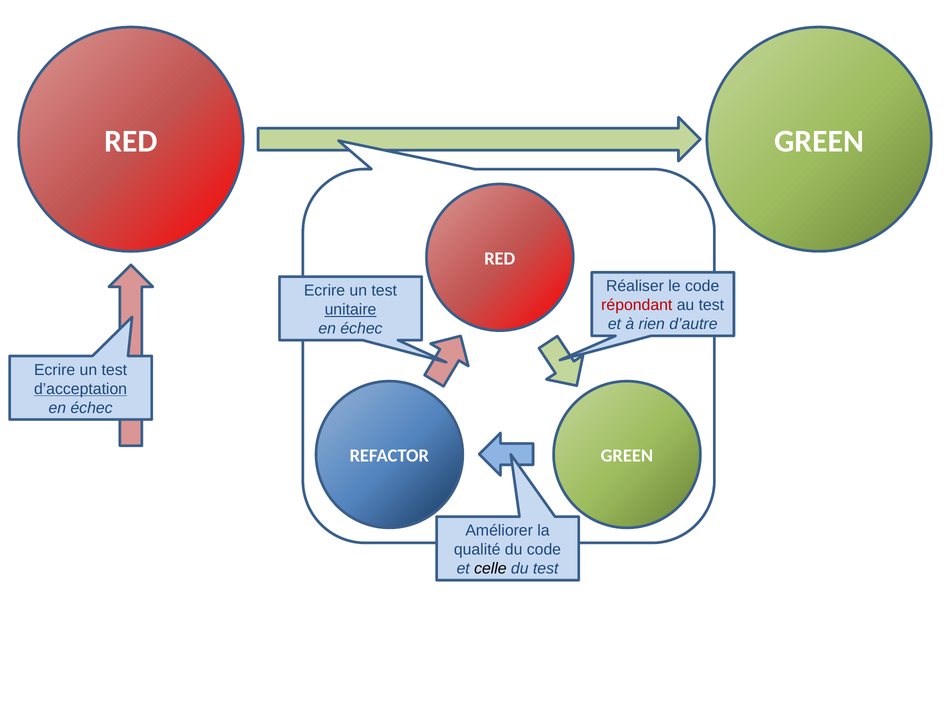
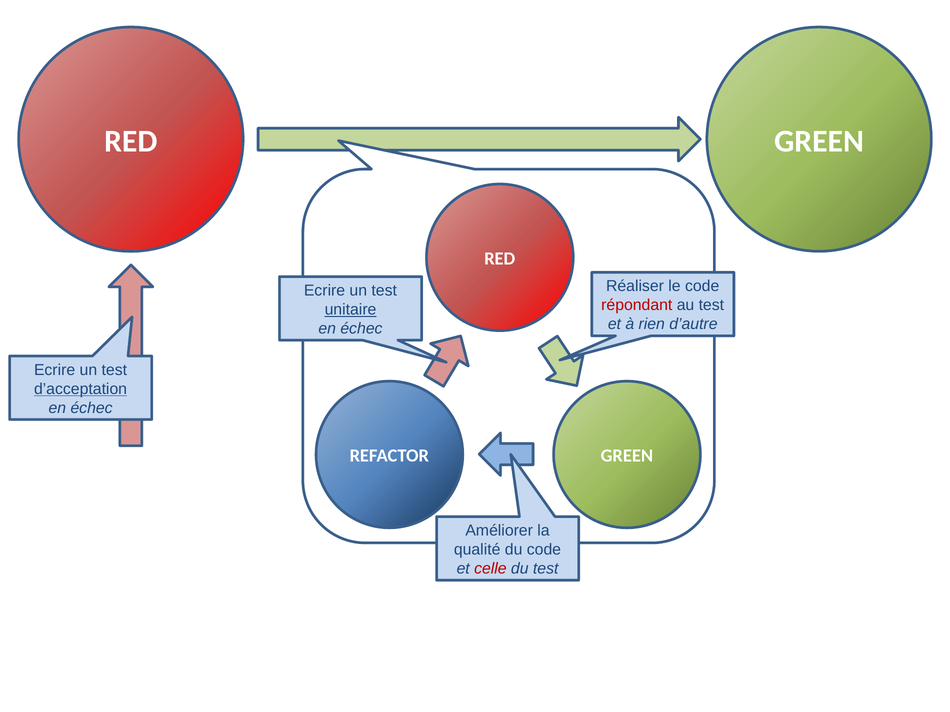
celle colour: black -> red
